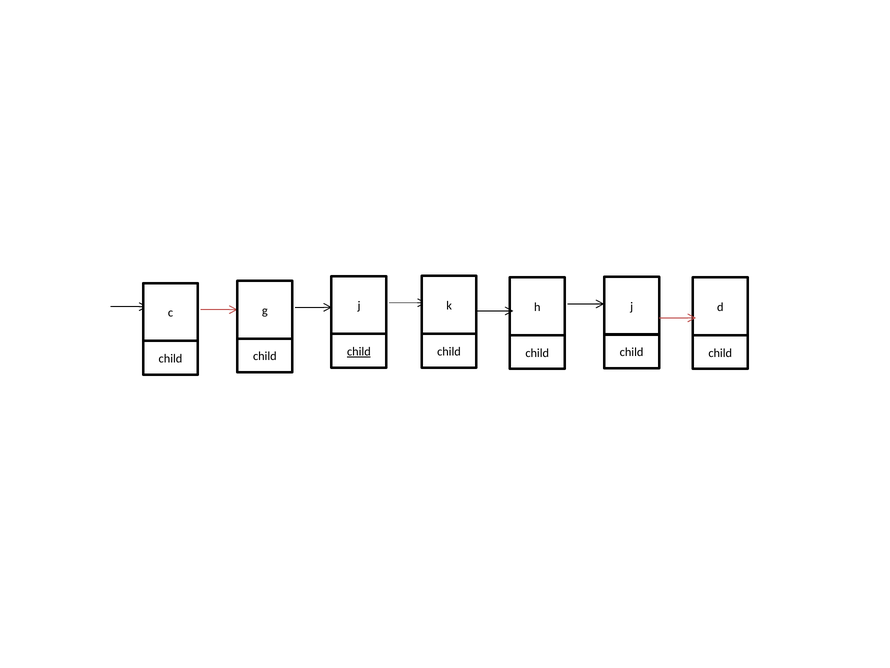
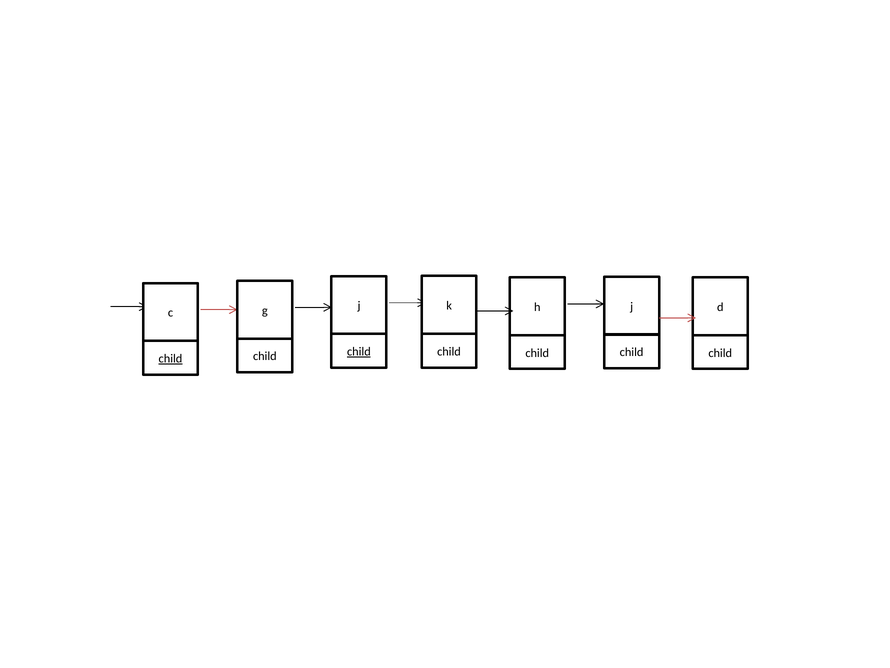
child at (170, 358) underline: none -> present
